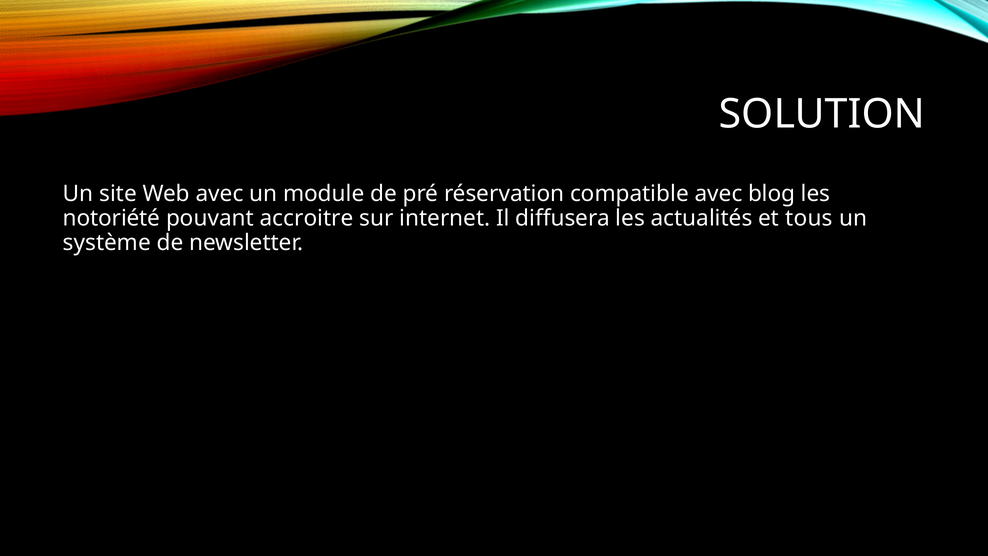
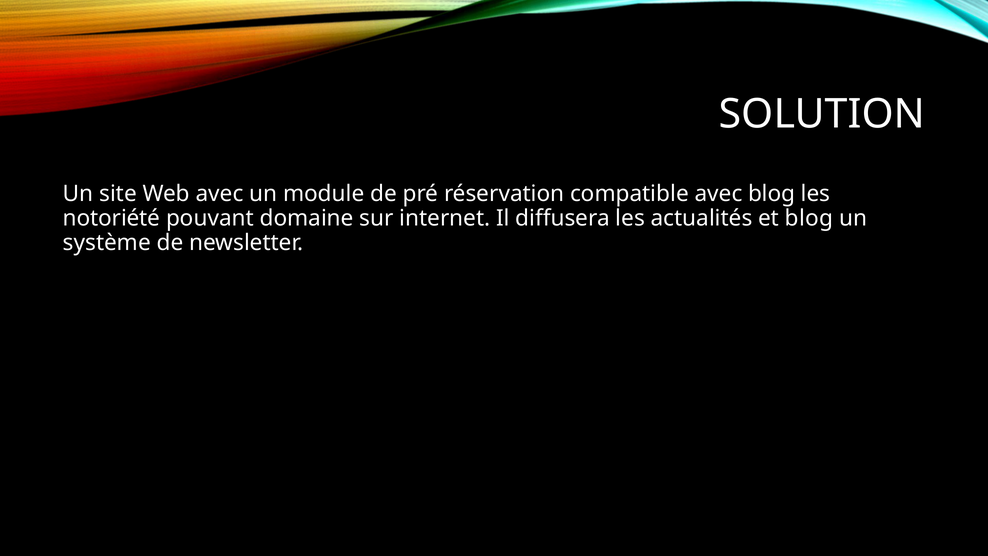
accroitre: accroitre -> domaine
et tous: tous -> blog
